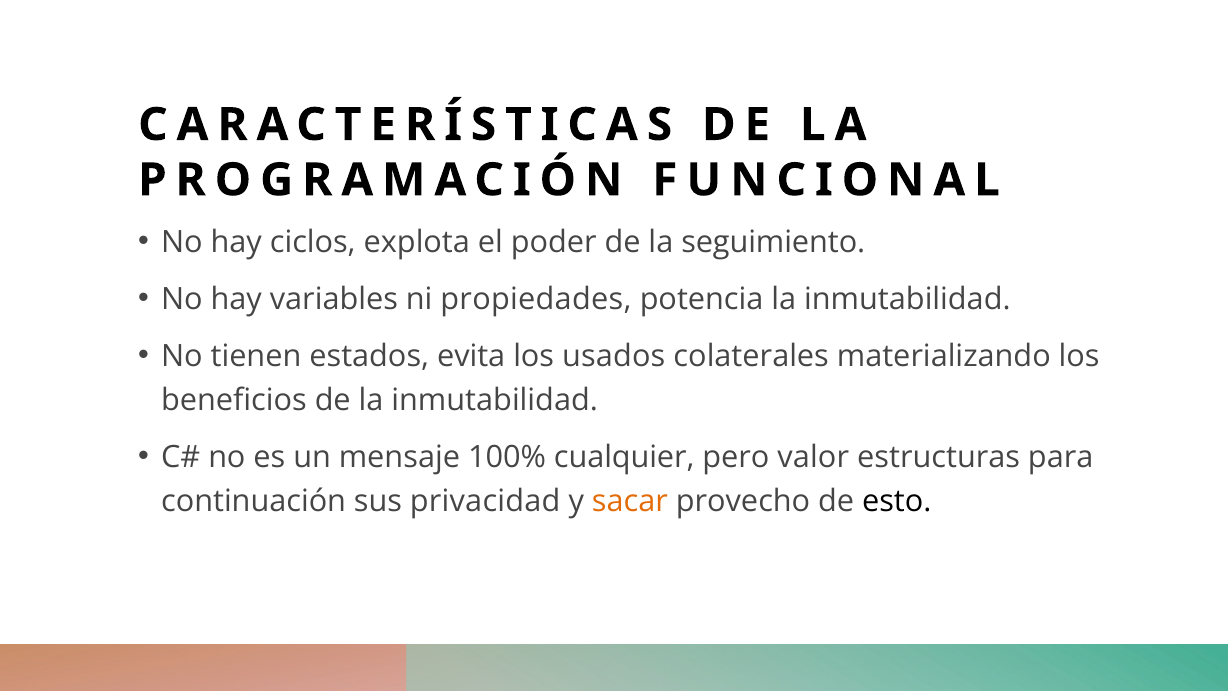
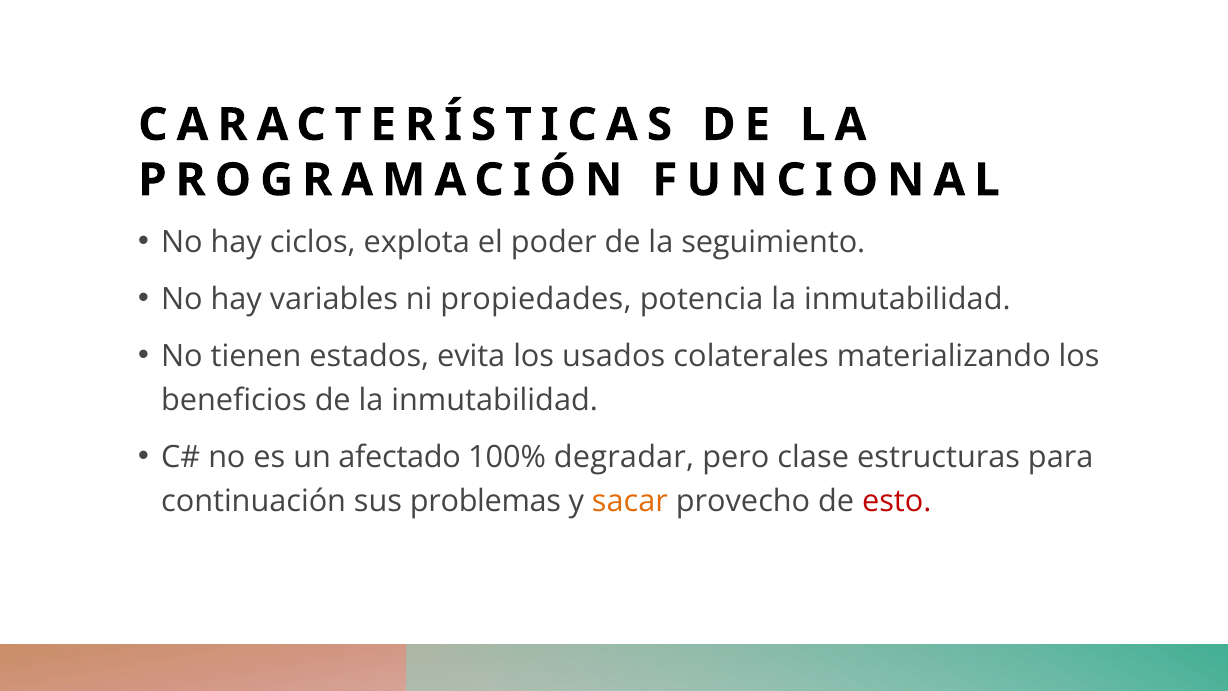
mensaje: mensaje -> afectado
cualquier: cualquier -> degradar
valor: valor -> clase
privacidad: privacidad -> problemas
esto colour: black -> red
